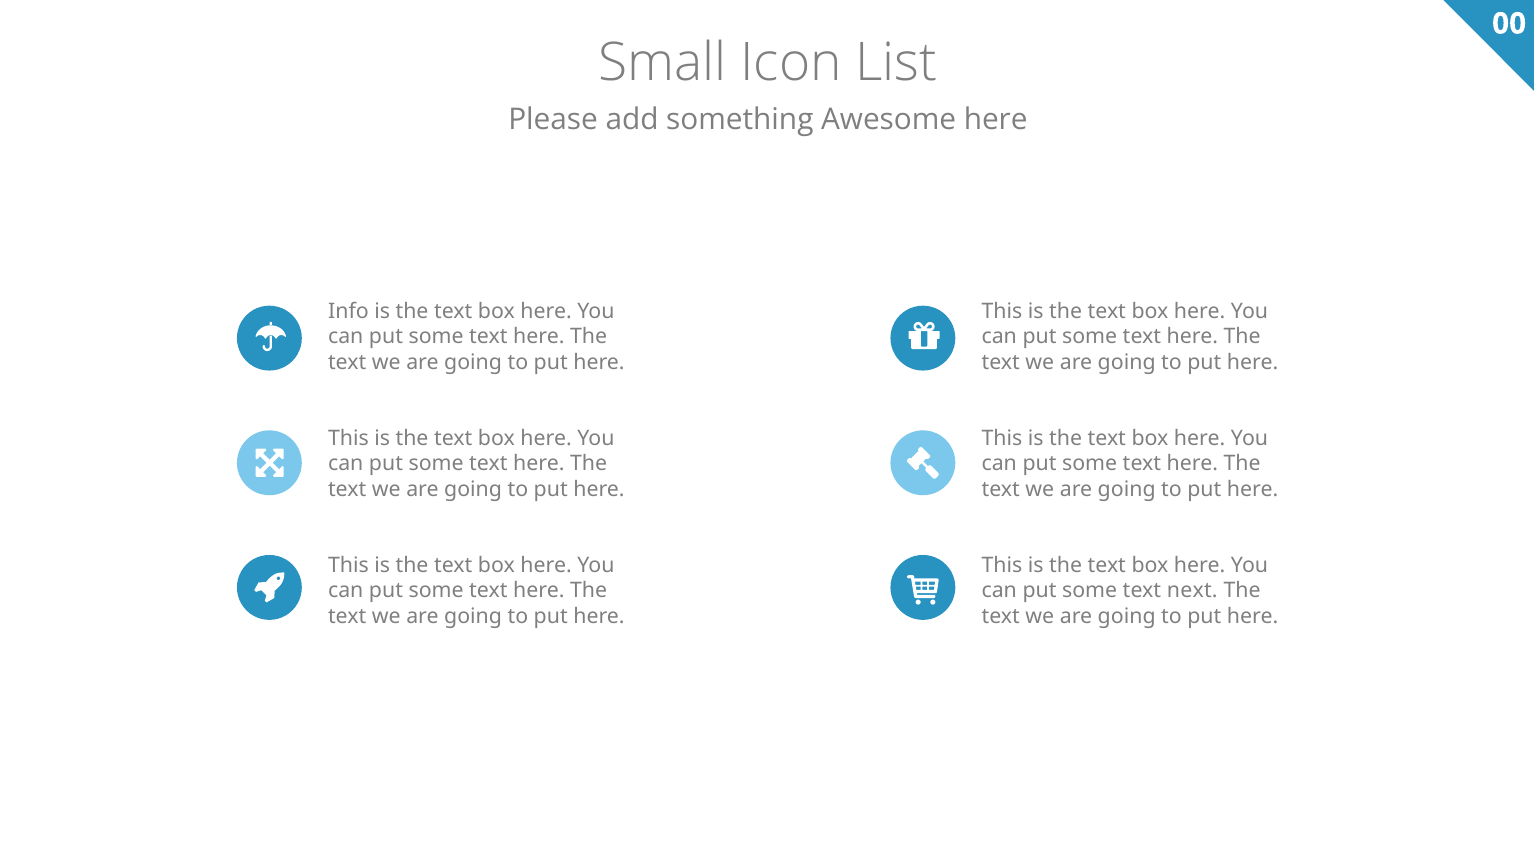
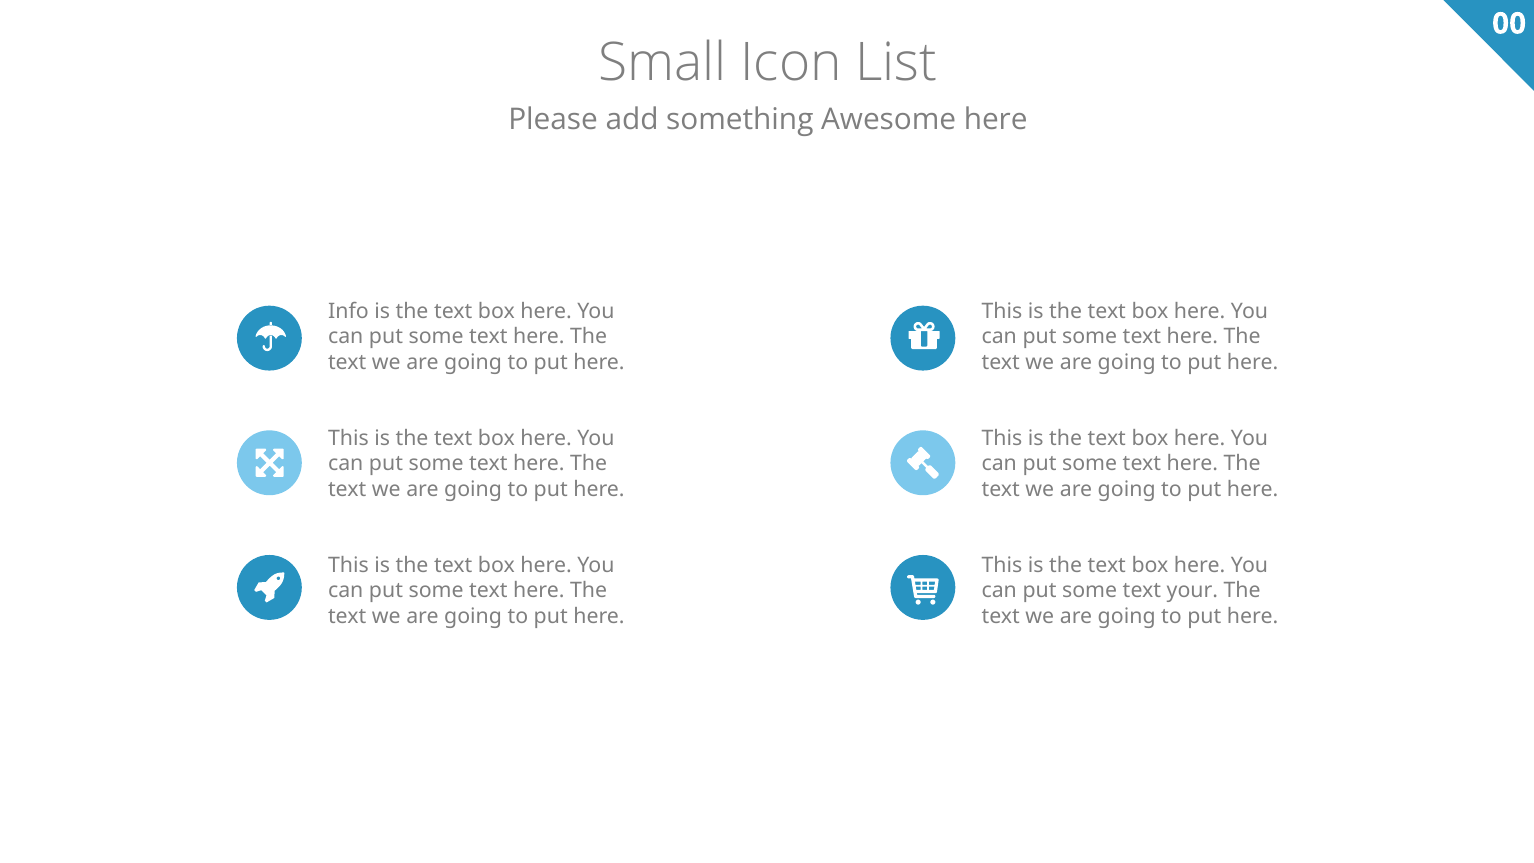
next: next -> your
